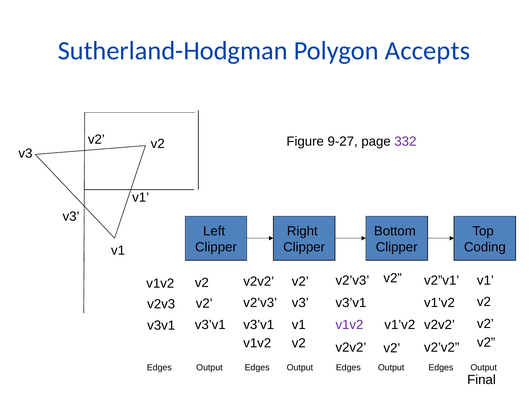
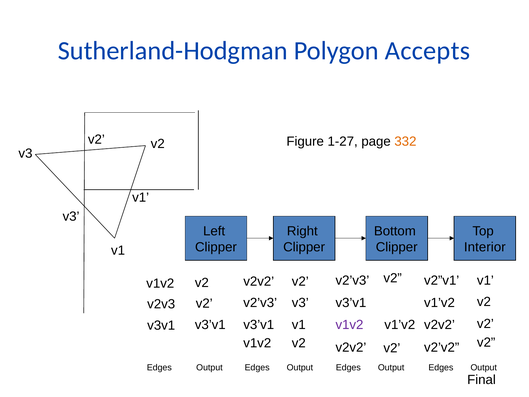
9-27: 9-27 -> 1-27
332 colour: purple -> orange
Coding: Coding -> Interior
